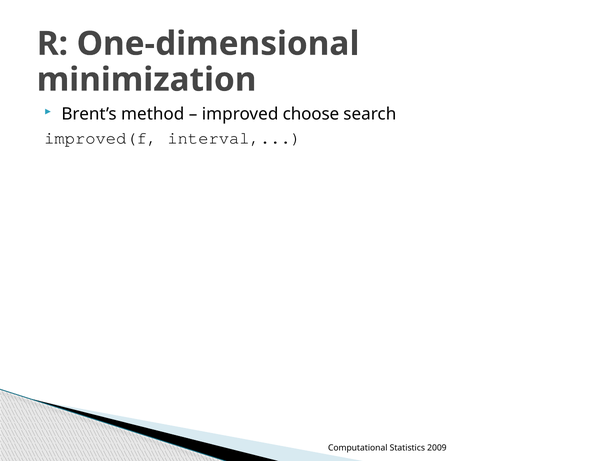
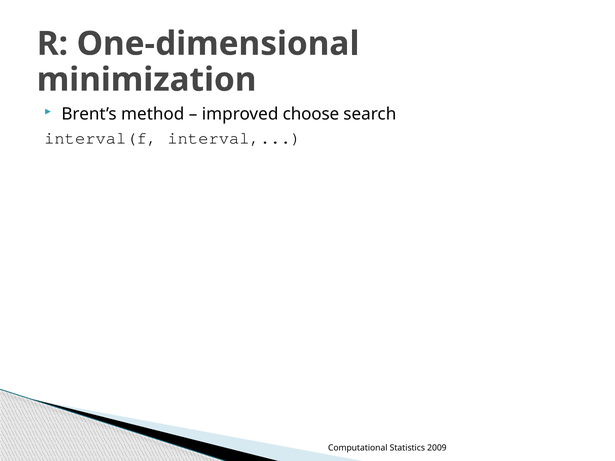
improved(f: improved(f -> interval(f
